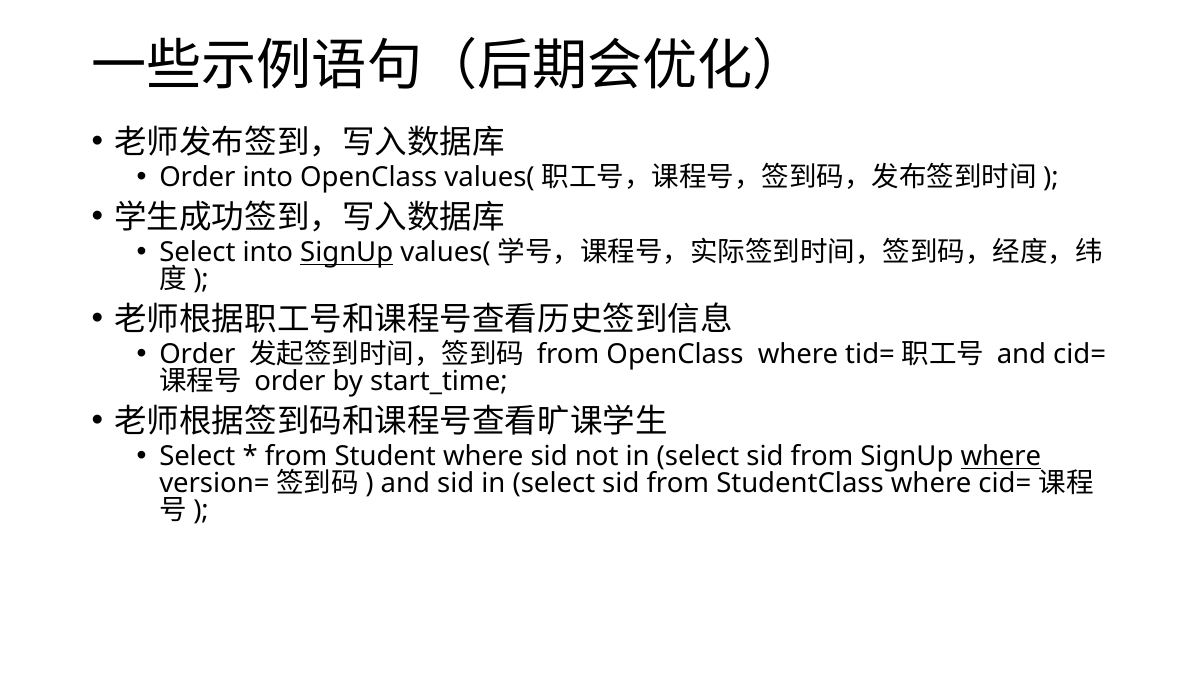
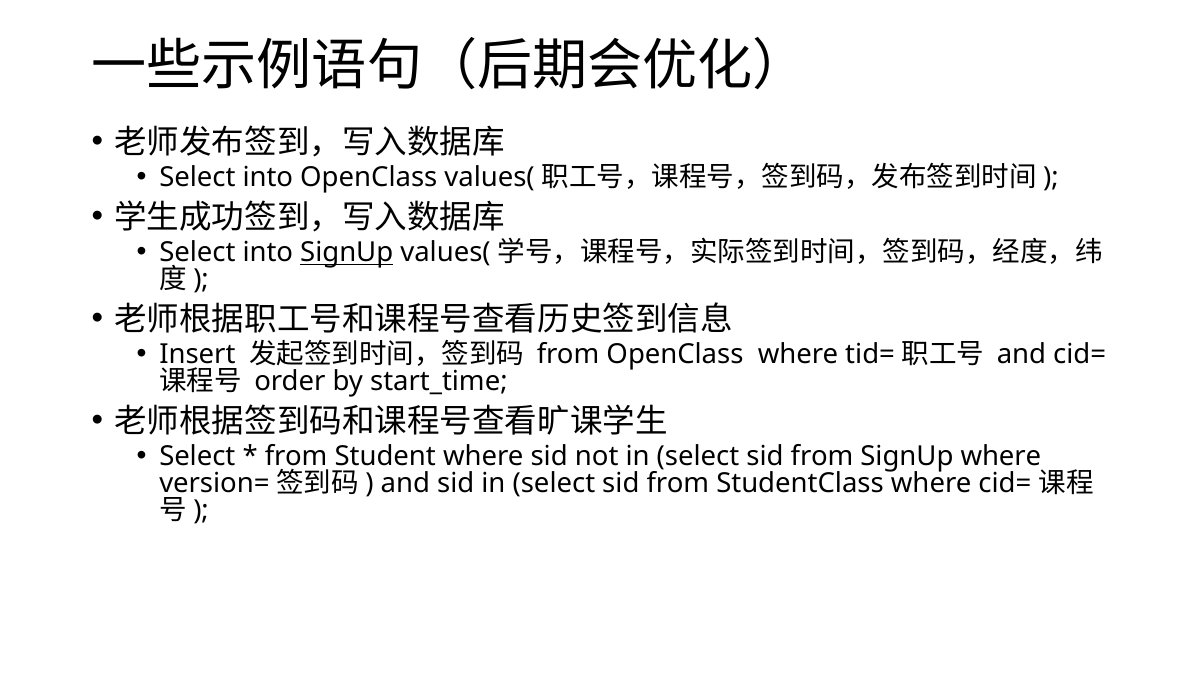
Order at (197, 178): Order -> Select
Order at (197, 355): Order -> Insert
where at (1001, 457) underline: present -> none
